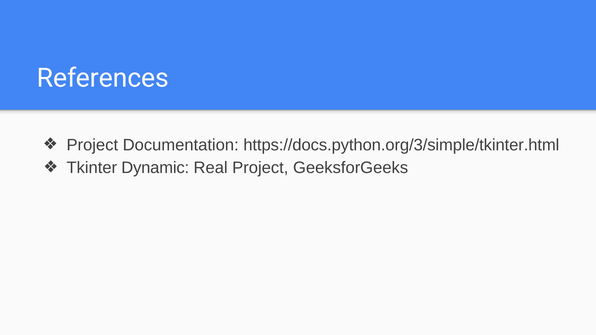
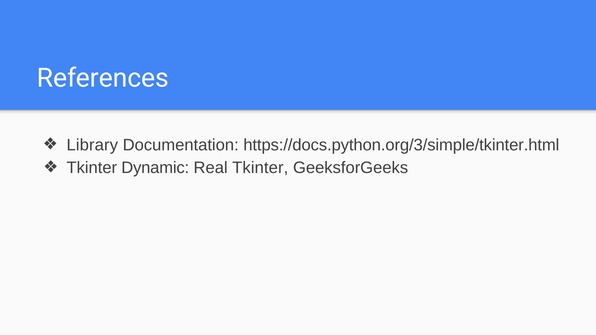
Project at (92, 145): Project -> Library
Real Project: Project -> Tkinter
